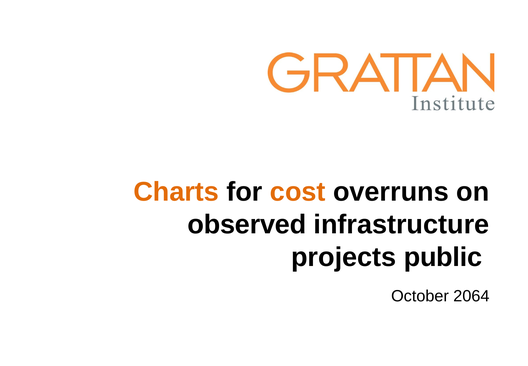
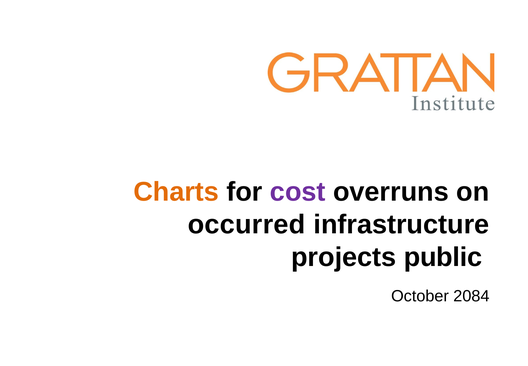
cost colour: orange -> purple
observed: observed -> occurred
2064: 2064 -> 2084
